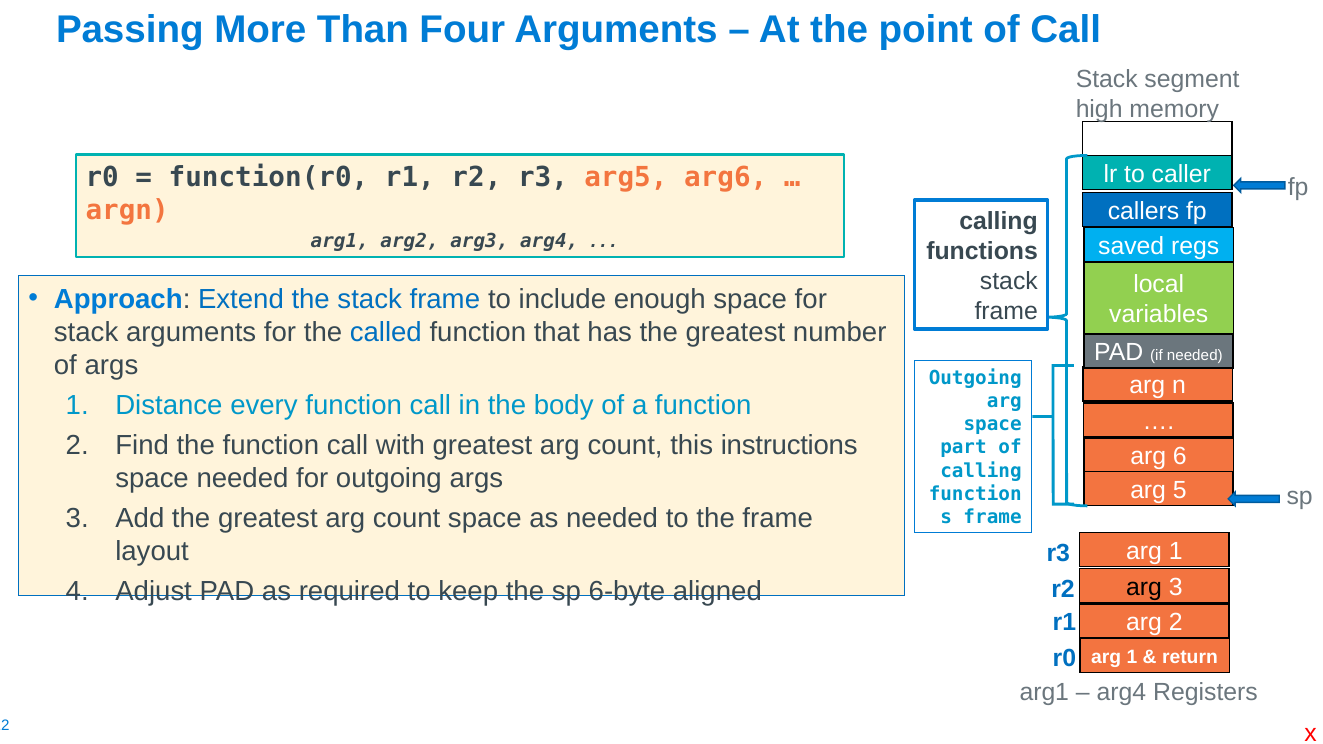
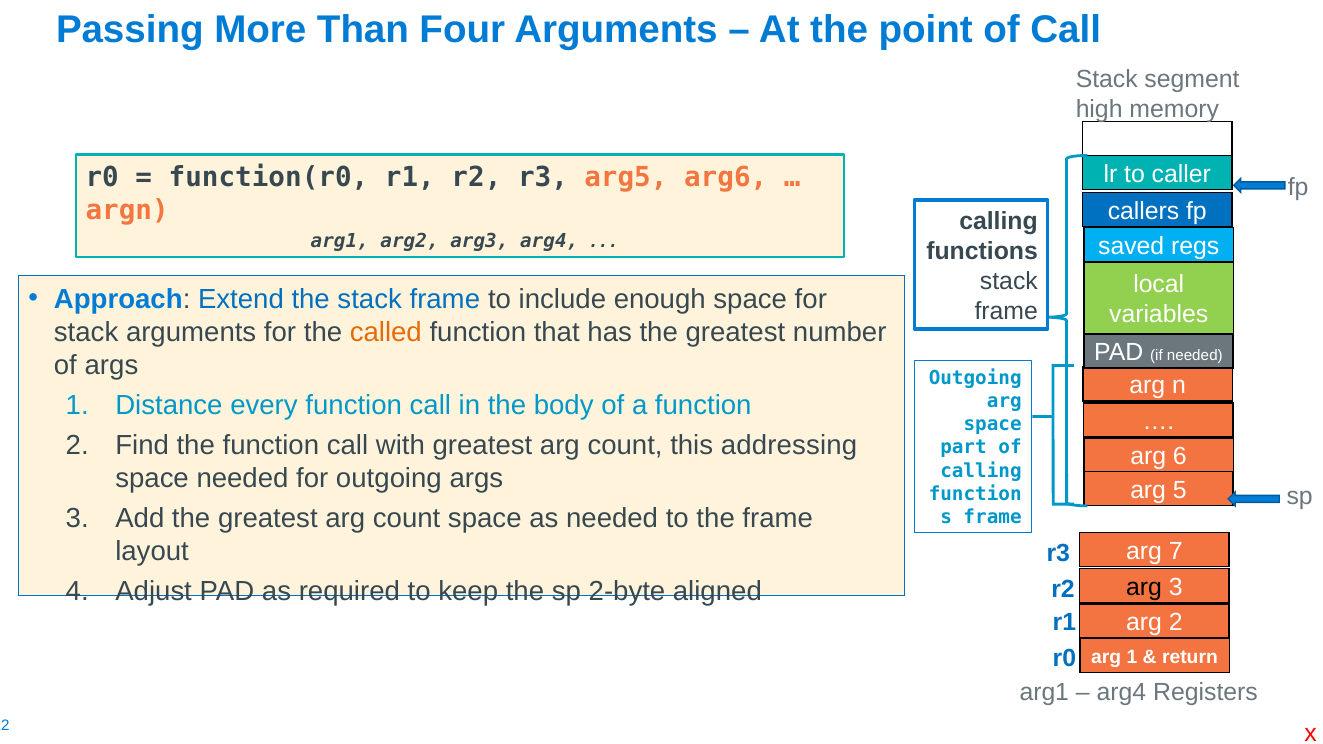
called colour: blue -> orange
instructions: instructions -> addressing
1 at (1176, 551): 1 -> 7
6-byte: 6-byte -> 2-byte
